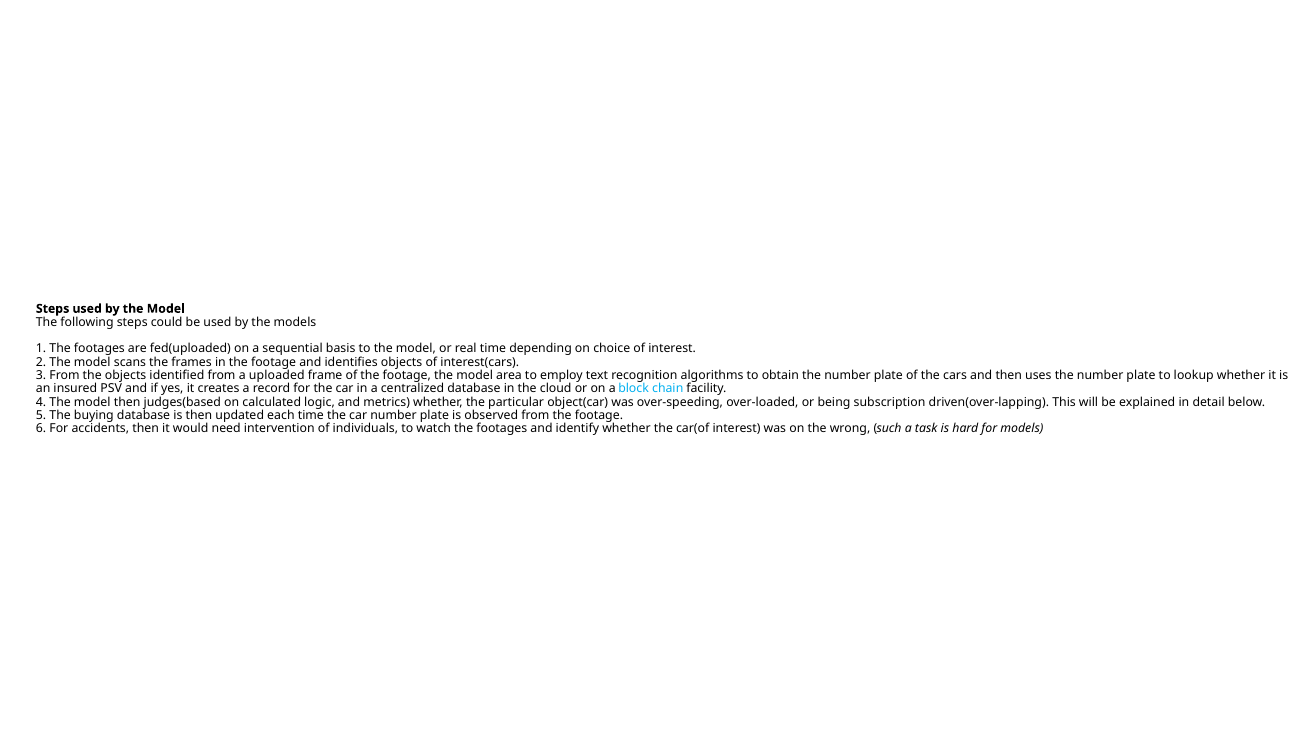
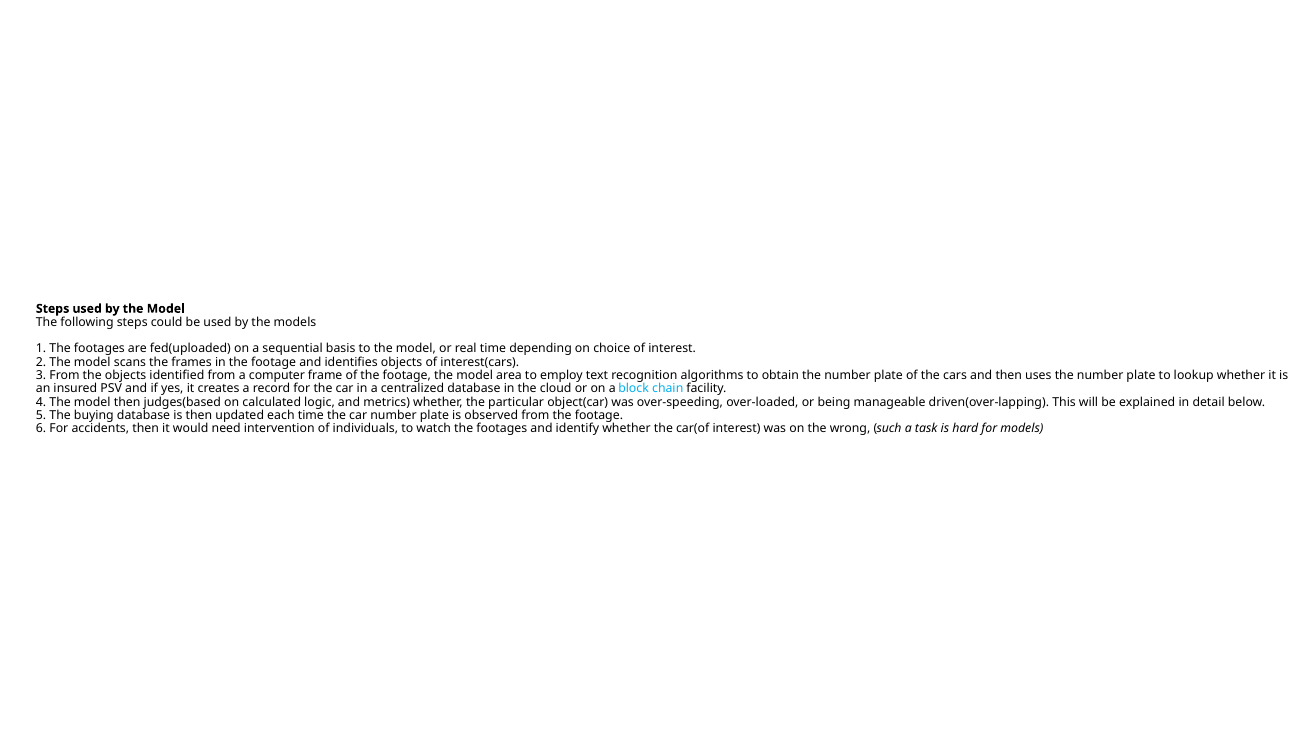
uploaded: uploaded -> computer
subscription: subscription -> manageable
